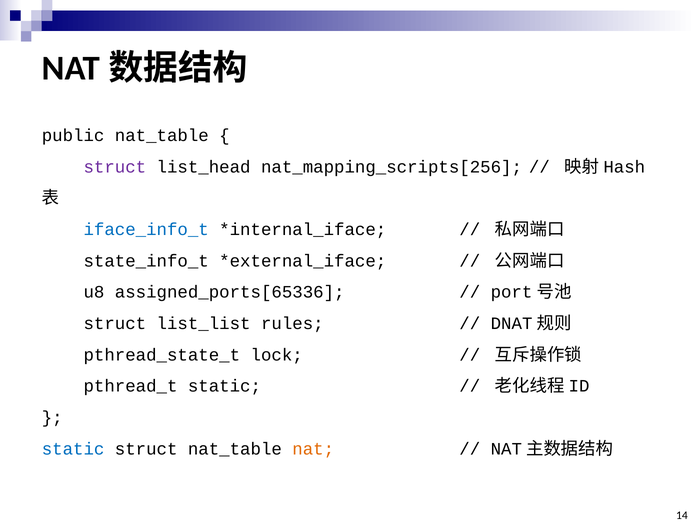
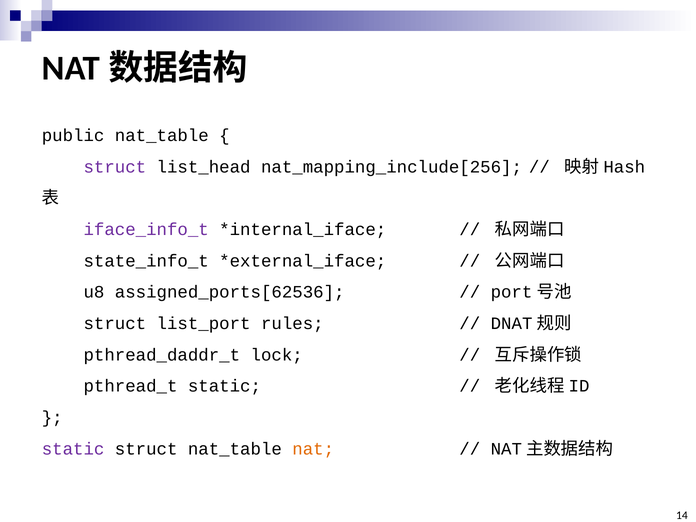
nat_mapping_scripts[256: nat_mapping_scripts[256 -> nat_mapping_include[256
iface_info_t colour: blue -> purple
assigned_ports[65336: assigned_ports[65336 -> assigned_ports[62536
list_list: list_list -> list_port
pthread_state_t: pthread_state_t -> pthread_daddr_t
static at (73, 449) colour: blue -> purple
